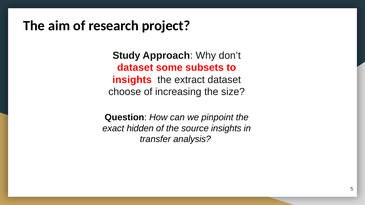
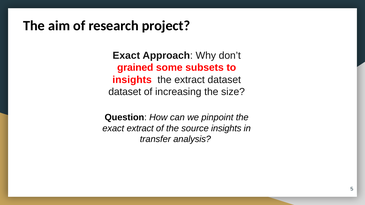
Study at (126, 56): Study -> Exact
dataset at (135, 68): dataset -> grained
choose at (125, 92): choose -> dataset
exact hidden: hidden -> extract
